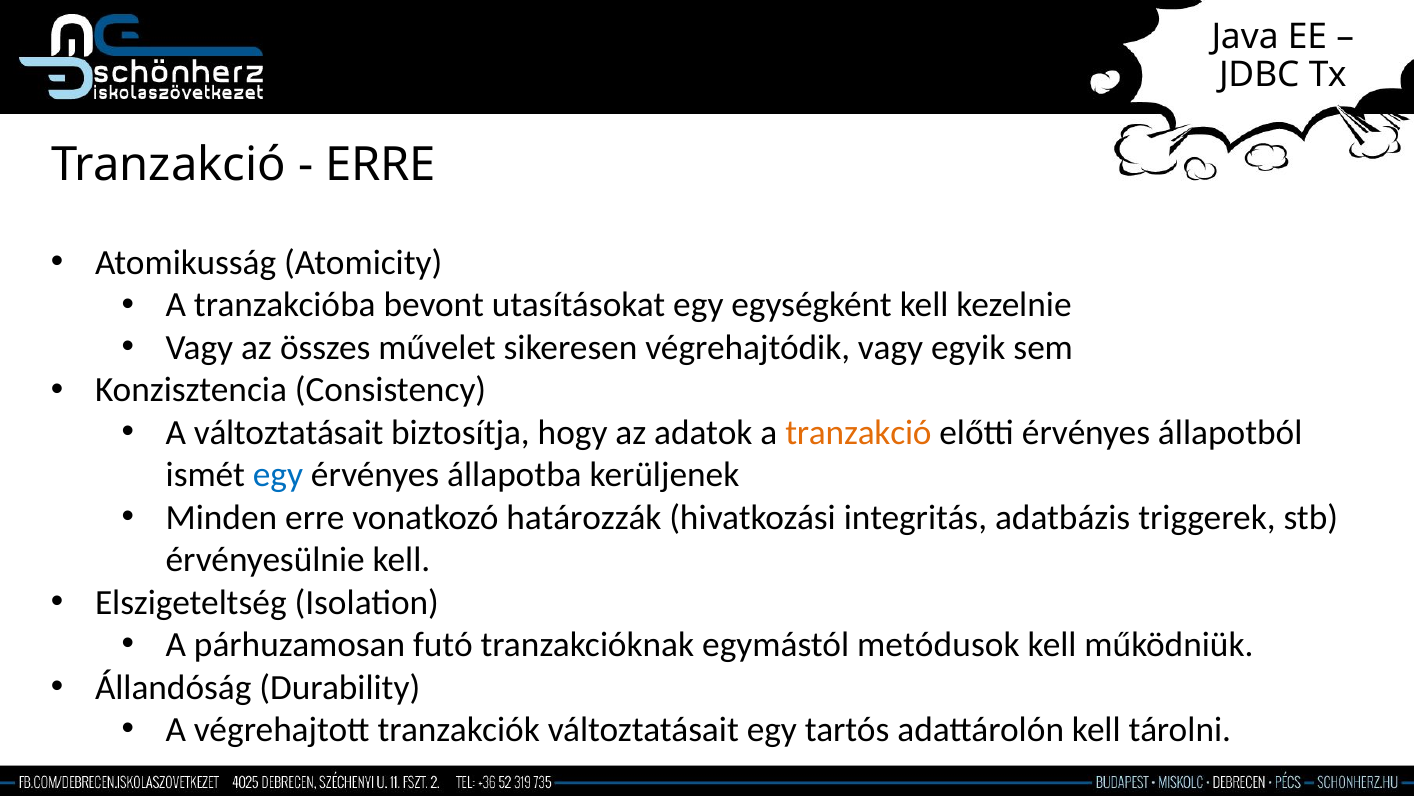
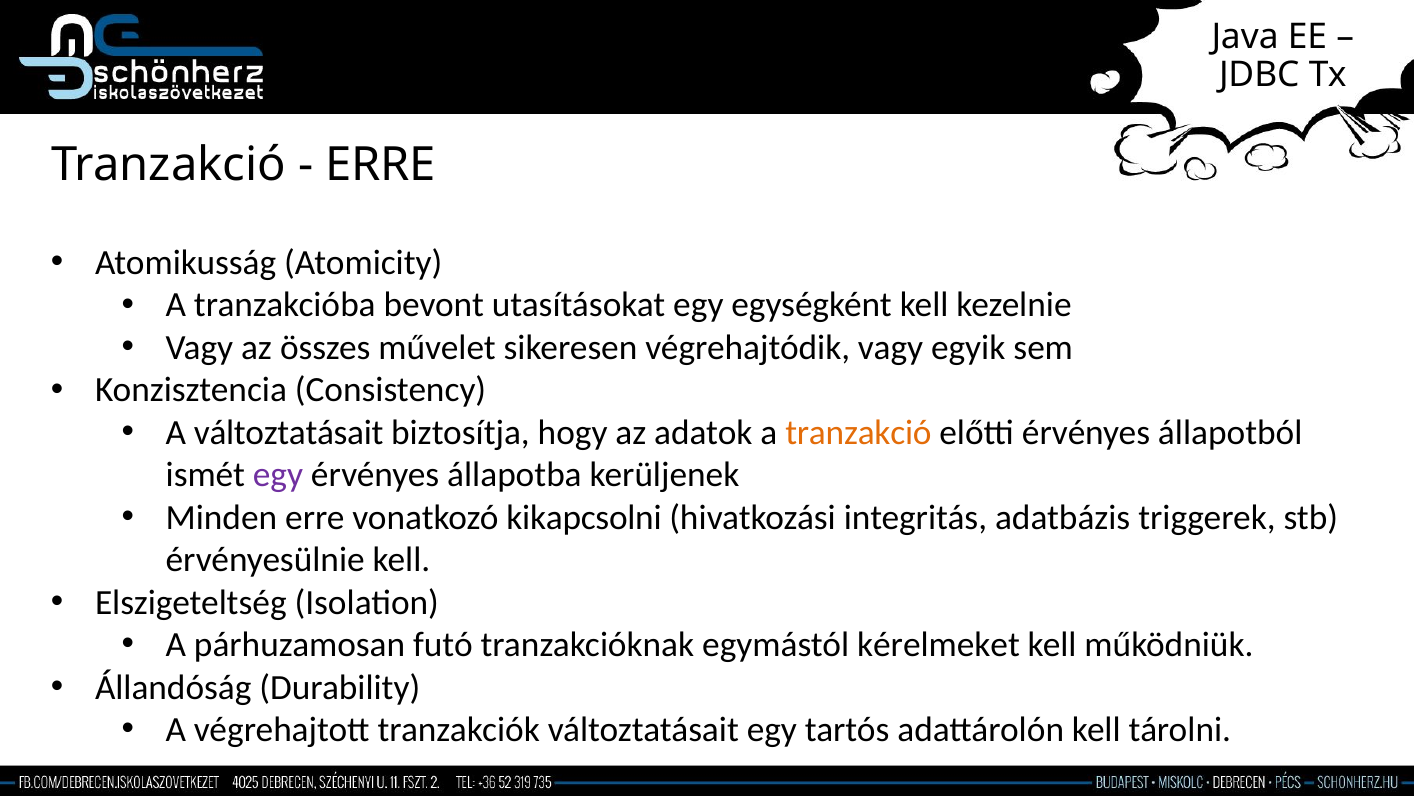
egy at (278, 475) colour: blue -> purple
határozzák: határozzák -> kikapcsolni
metódusok: metódusok -> kérelmeket
